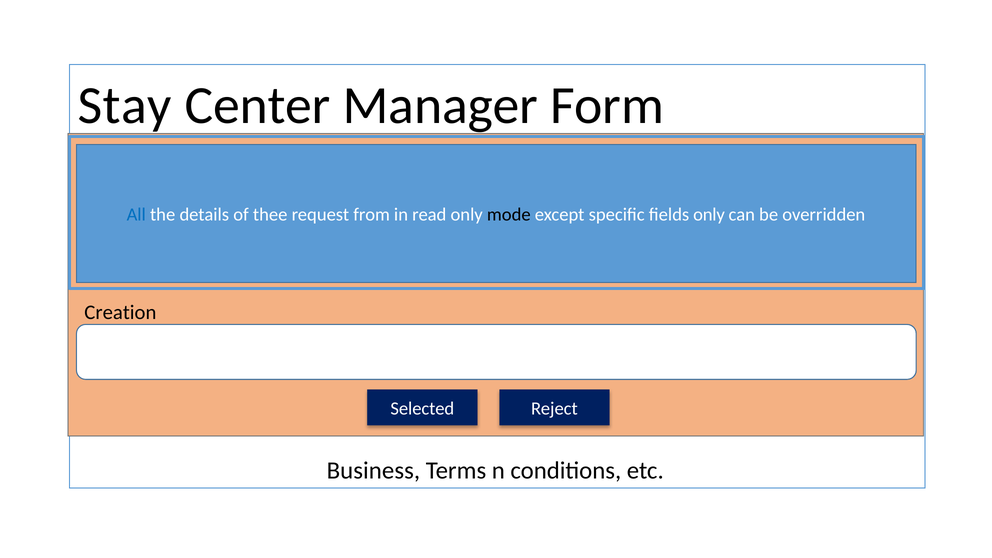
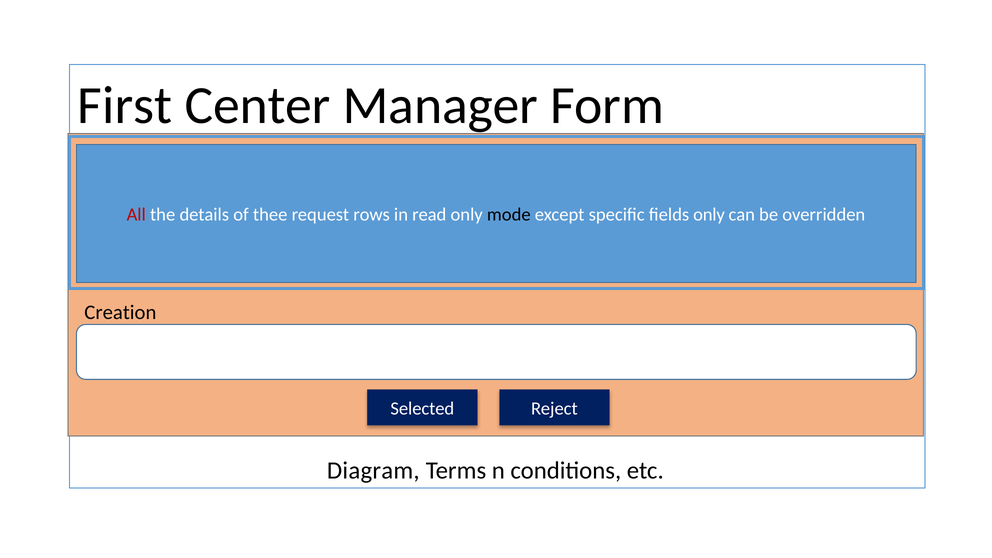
Stay: Stay -> First
All colour: blue -> red
from: from -> rows
Business: Business -> Diagram
